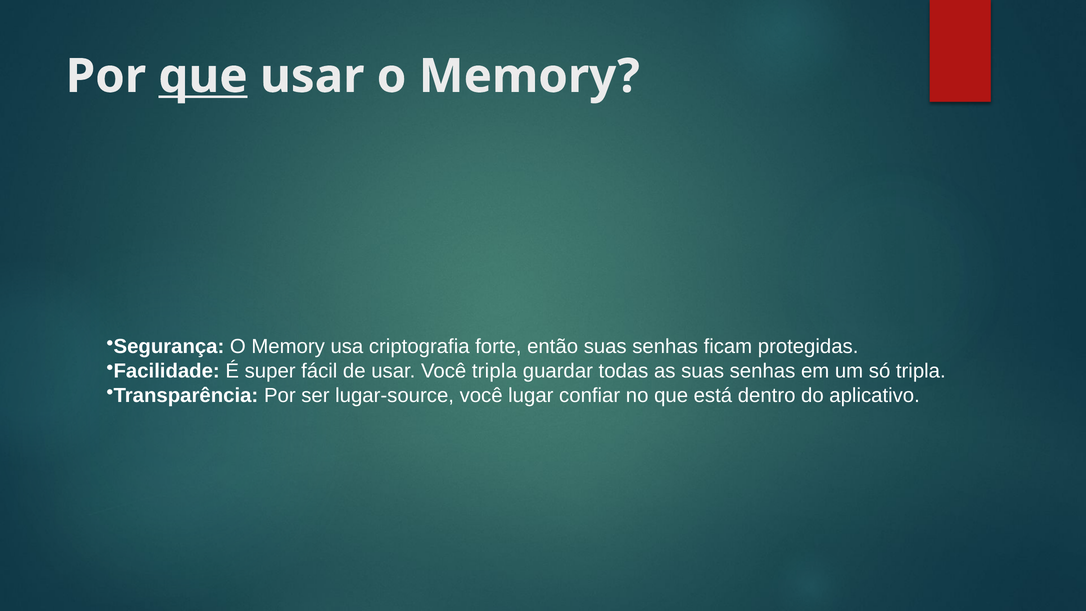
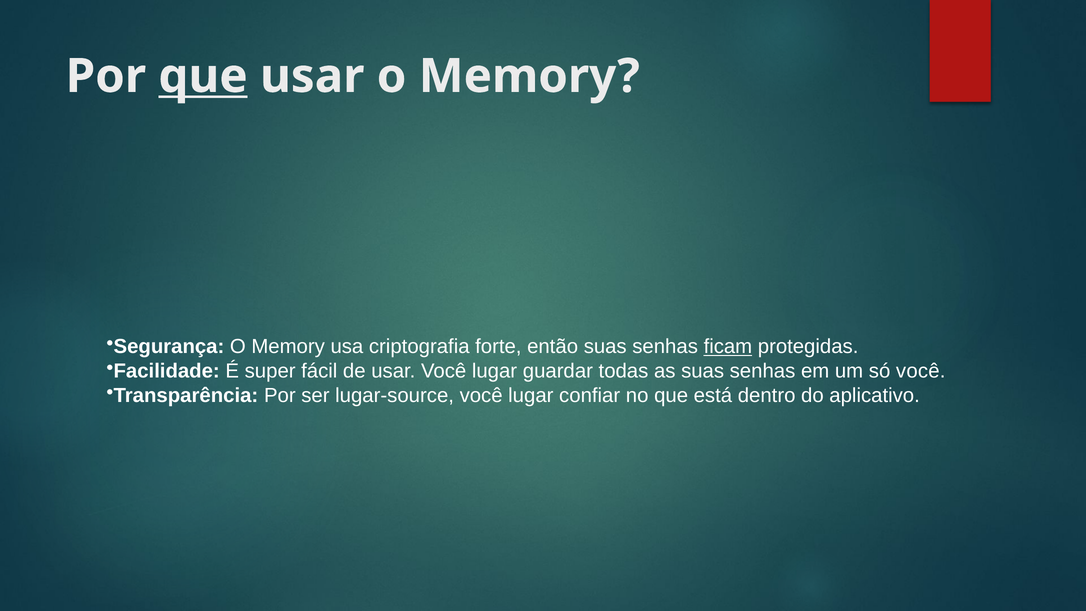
ficam underline: none -> present
usar Você tripla: tripla -> lugar
só tripla: tripla -> você
